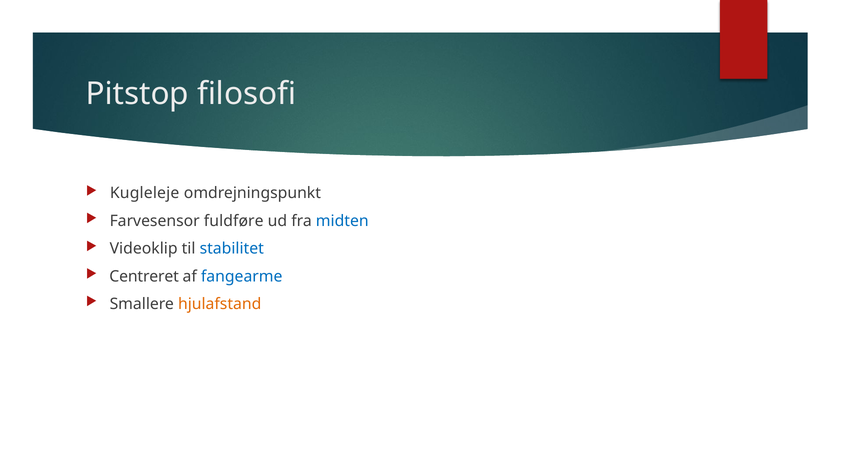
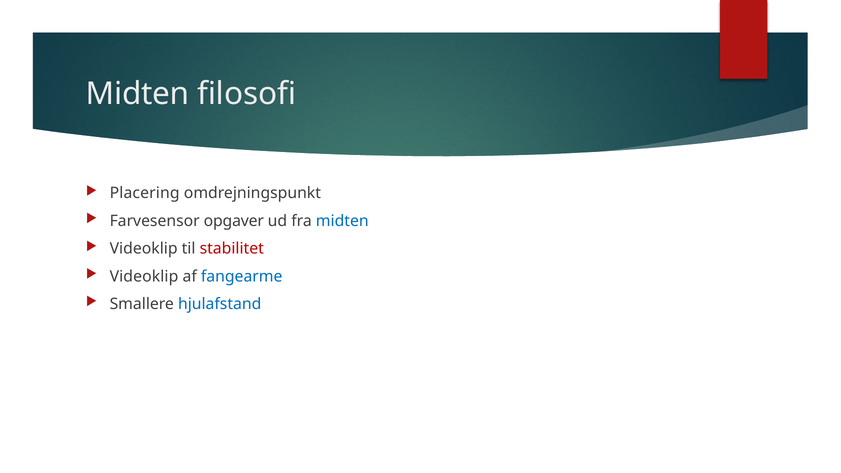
Pitstop at (137, 94): Pitstop -> Midten
Kugleleje: Kugleleje -> Placering
fuldføre: fuldføre -> opgaver
stabilitet colour: blue -> red
Centreret at (144, 276): Centreret -> Videoklip
hjulafstand colour: orange -> blue
